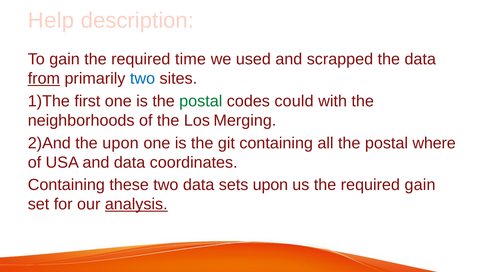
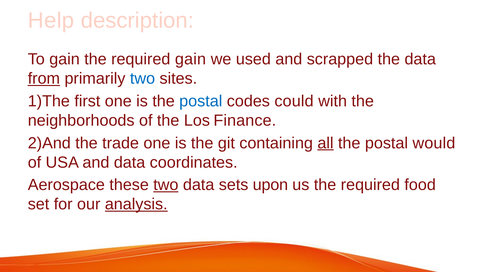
required time: time -> gain
postal at (201, 101) colour: green -> blue
Merging: Merging -> Finance
the upon: upon -> trade
all underline: none -> present
where: where -> would
Containing at (66, 185): Containing -> Aerospace
two at (166, 185) underline: none -> present
required gain: gain -> food
